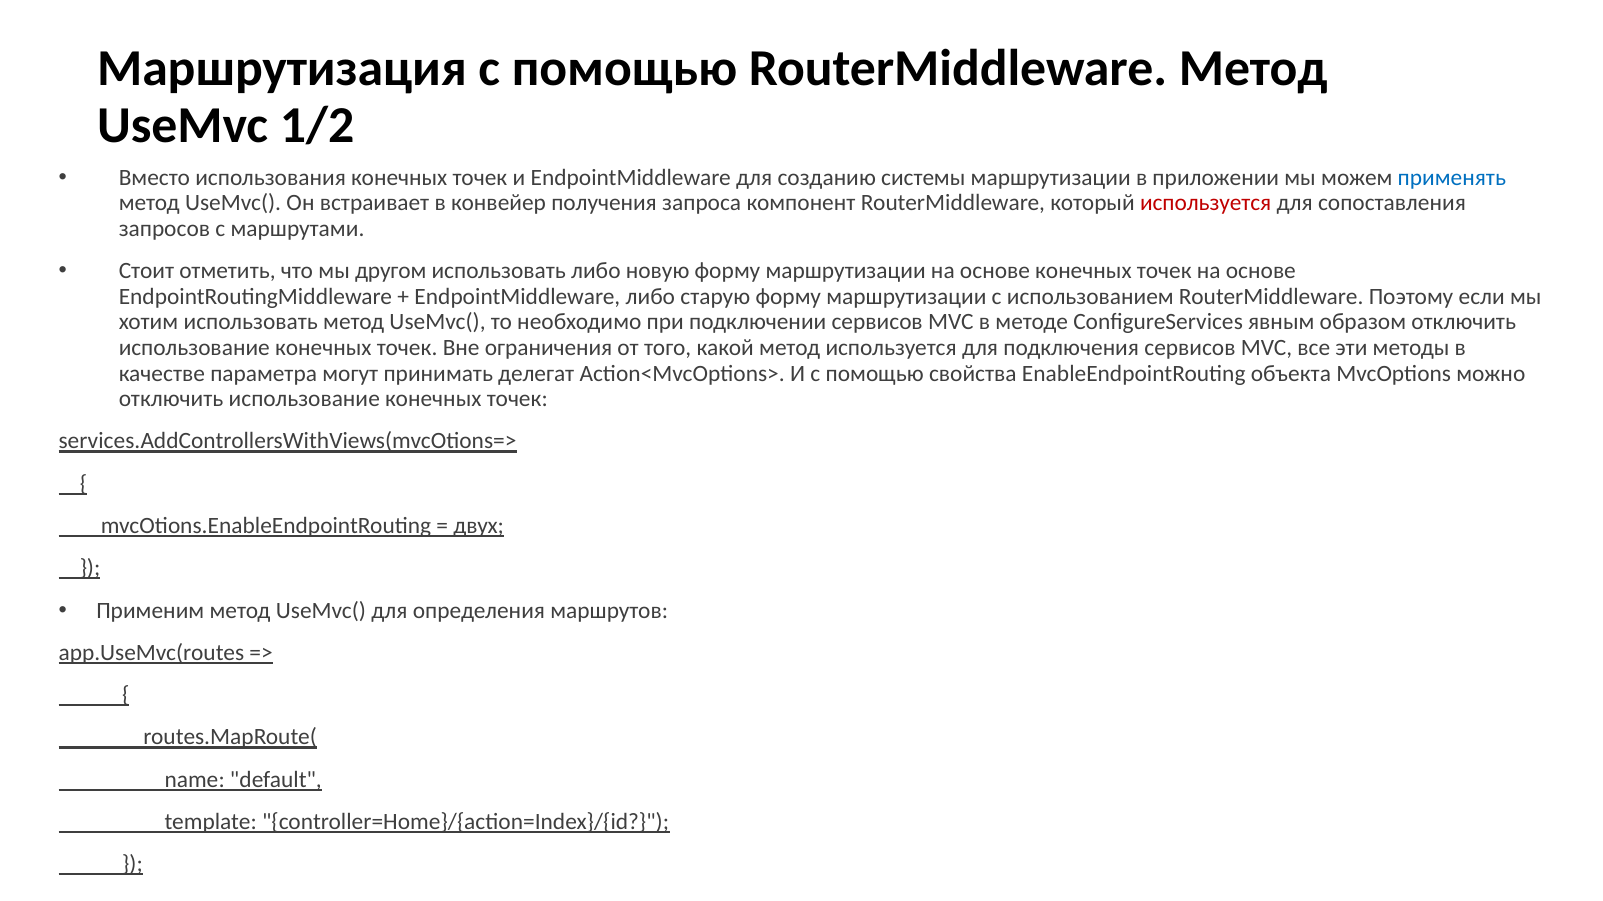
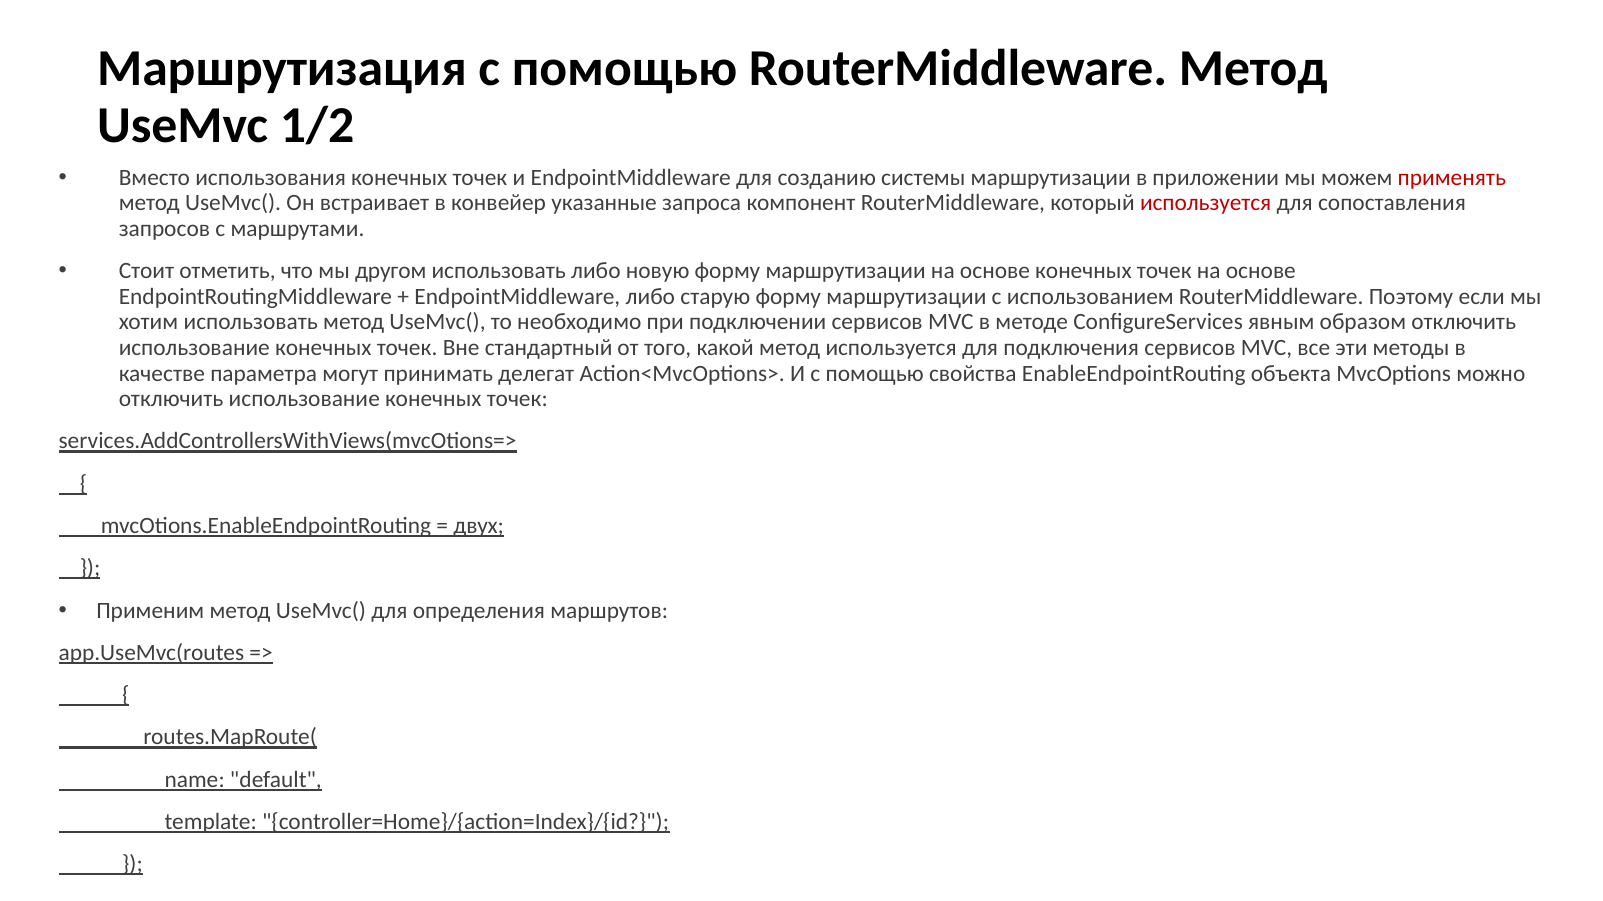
применять colour: blue -> red
получения: получения -> указанные
ограничения: ограничения -> стандартный
